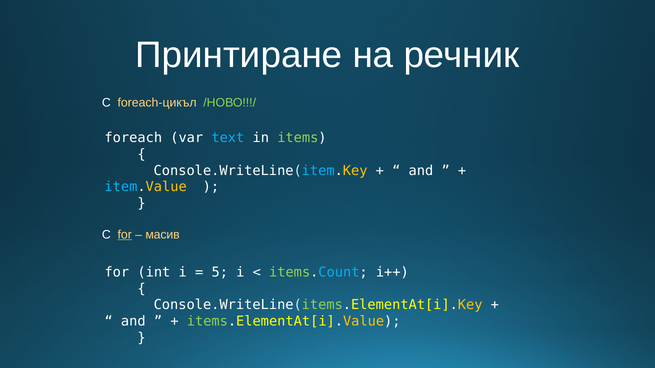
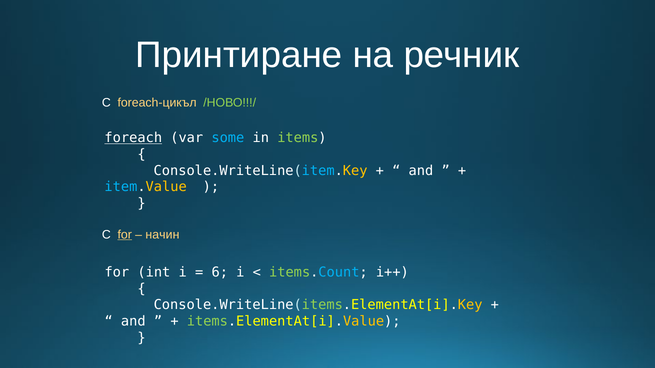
foreach underline: none -> present
text: text -> some
масив: масив -> начин
5: 5 -> 6
